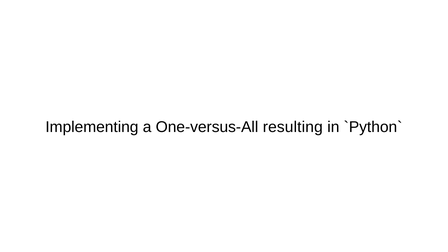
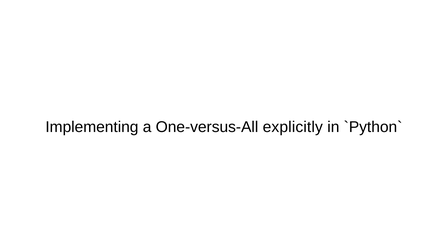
resulting: resulting -> explicitly
